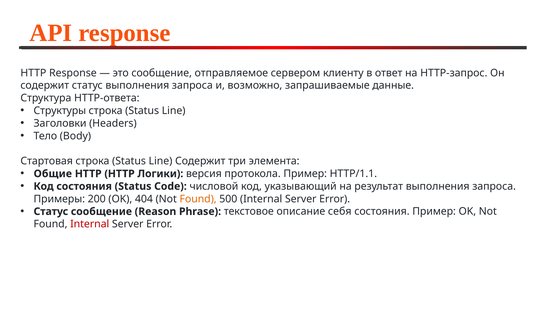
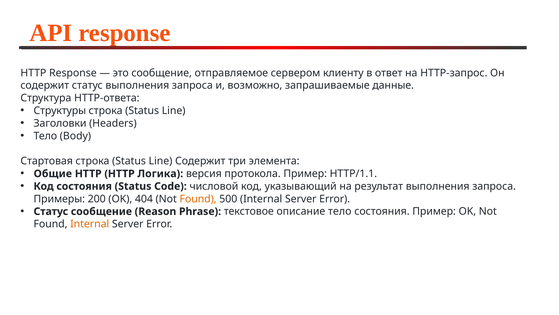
Логики: Логики -> Логика
описание себя: себя -> тело
Internal at (90, 224) colour: red -> orange
